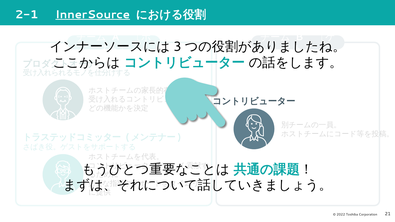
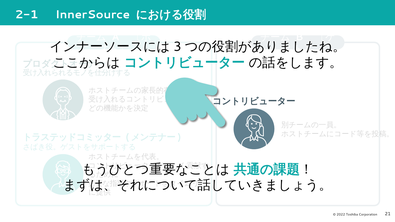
InnerSource underline: present -> none
